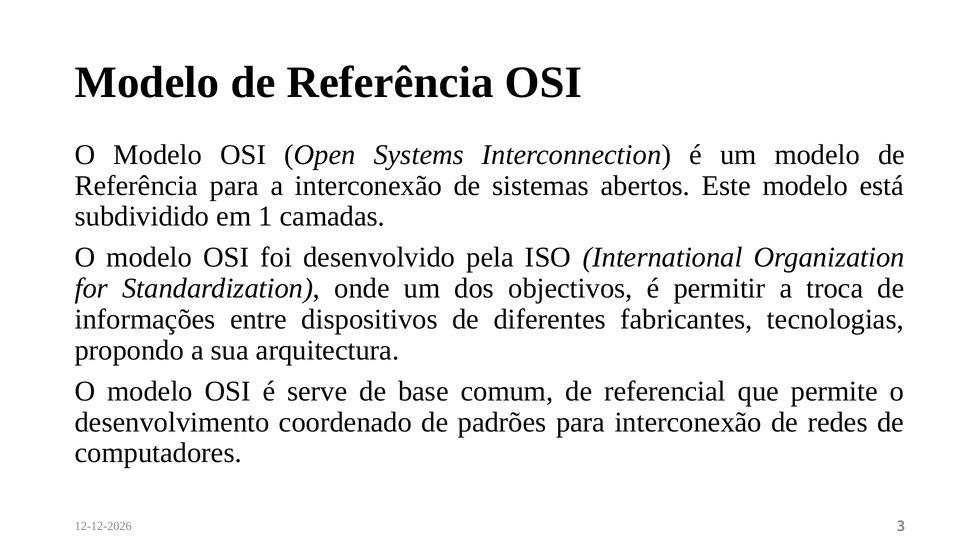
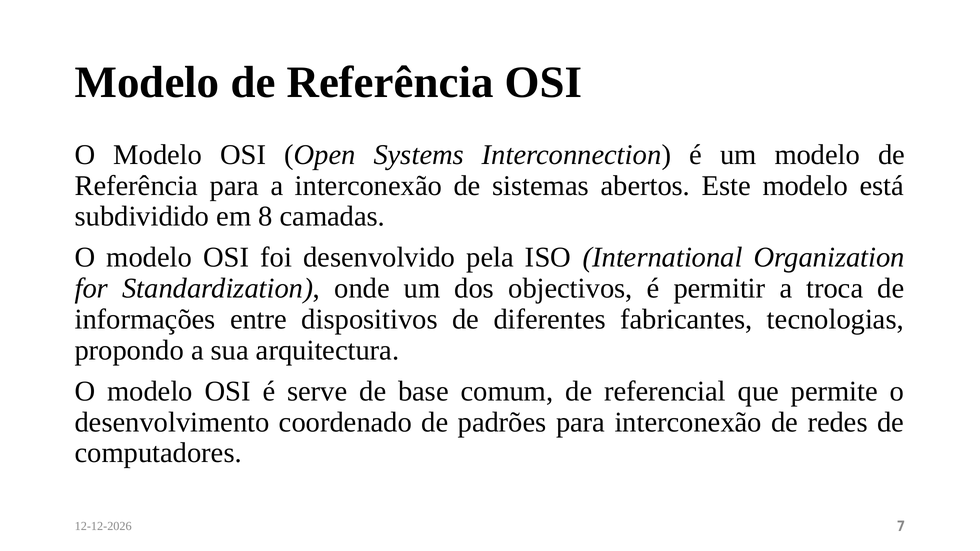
1: 1 -> 8
3: 3 -> 7
